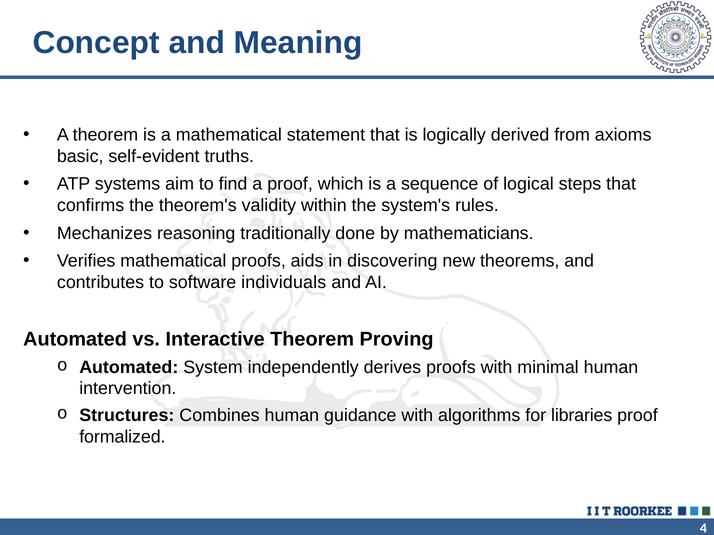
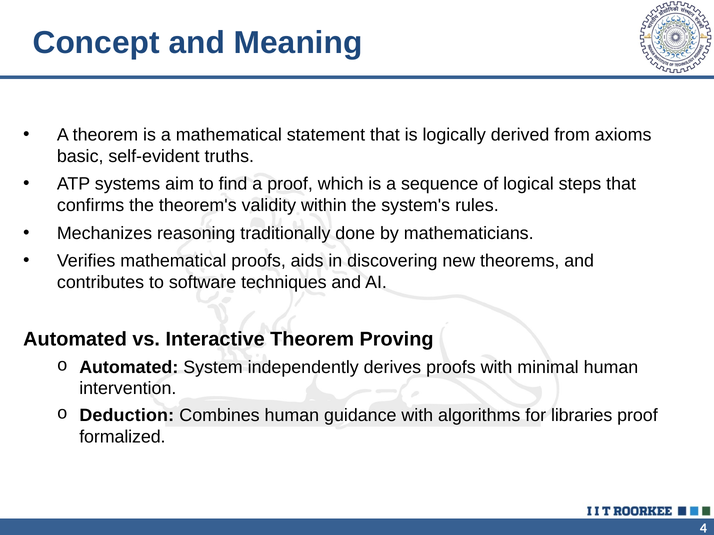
individuals: individuals -> techniques
Structures: Structures -> Deduction
